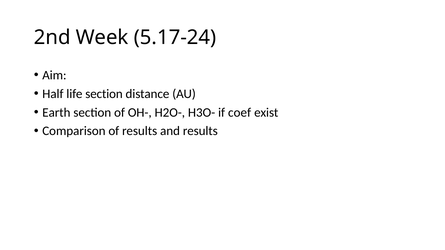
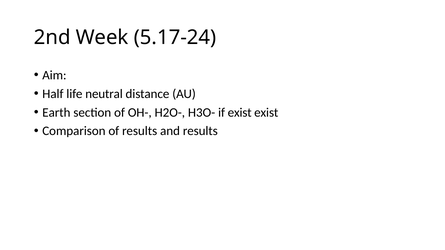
life section: section -> neutral
if coef: coef -> exist
